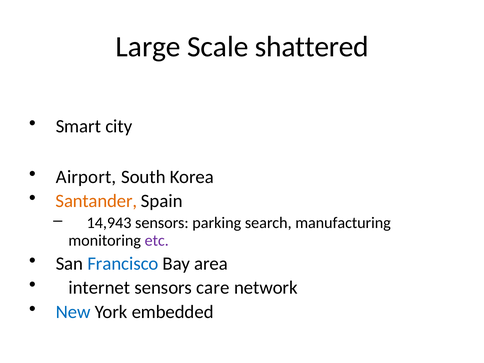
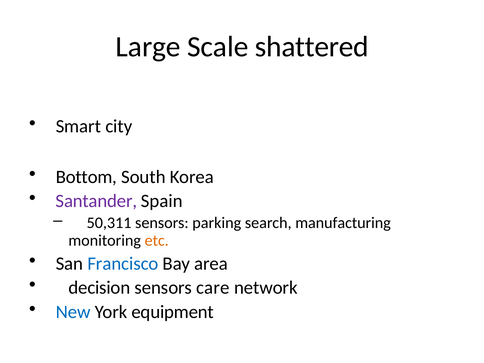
Airport: Airport -> Bottom
Santander colour: orange -> purple
14,943: 14,943 -> 50,311
etc colour: purple -> orange
internet: internet -> decision
embedded: embedded -> equipment
